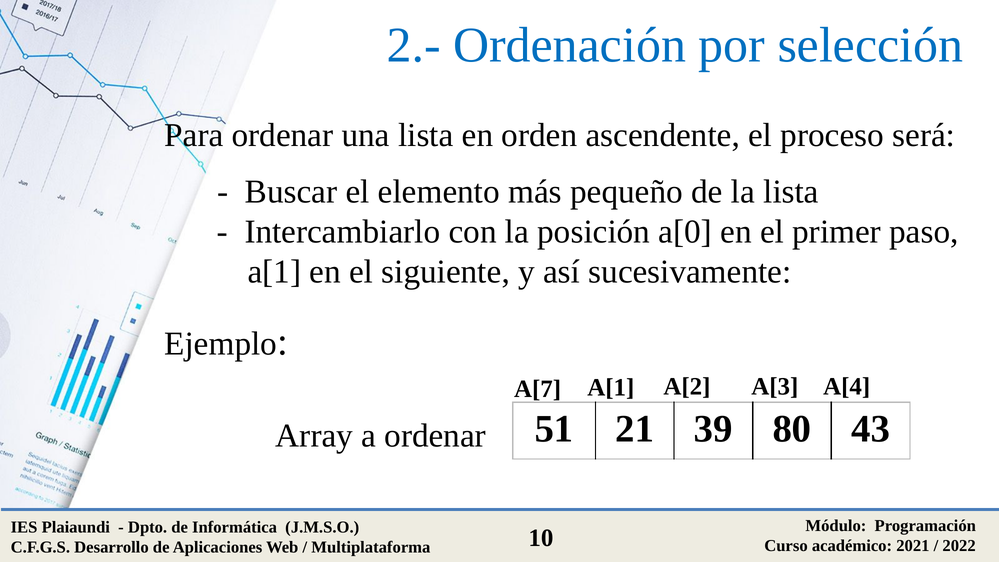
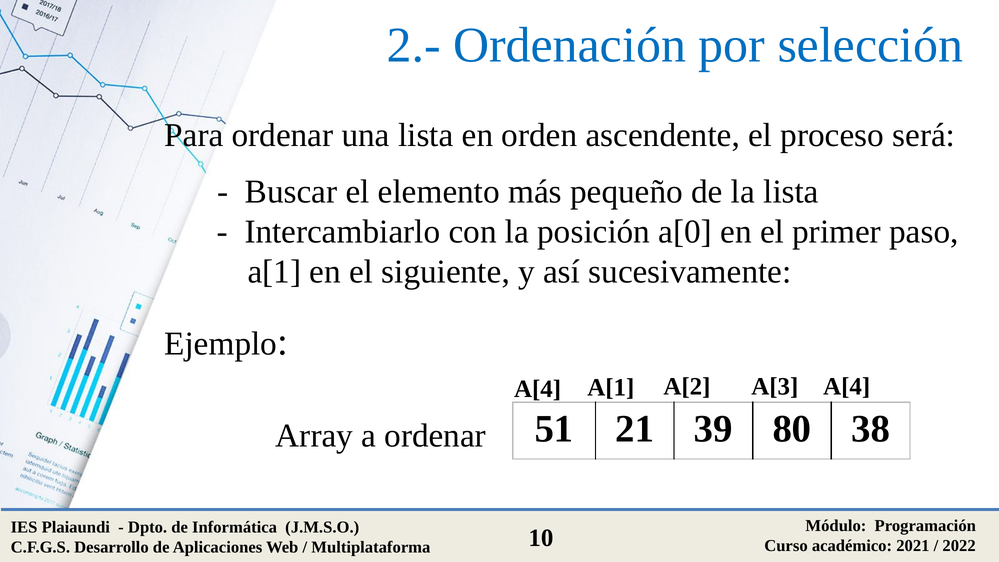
A[7 at (538, 389): A[7 -> A[4
43: 43 -> 38
